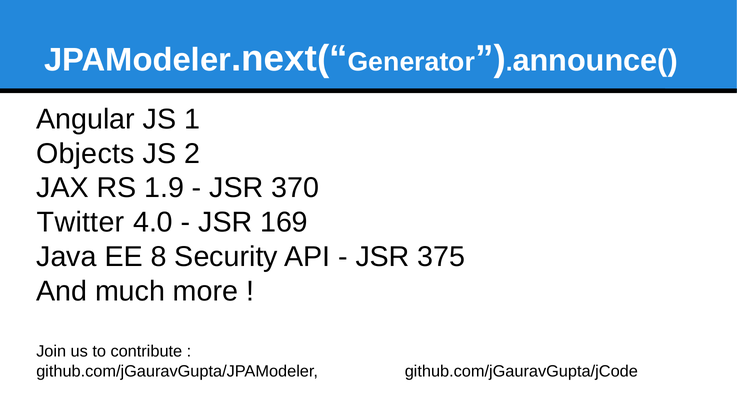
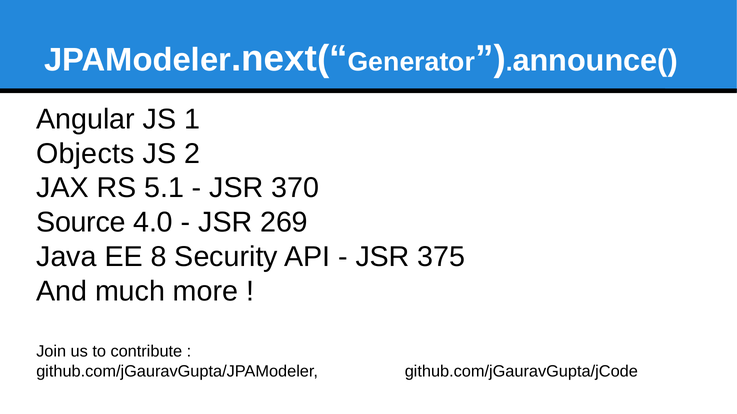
1.9: 1.9 -> 5.1
Twitter: Twitter -> Source
169: 169 -> 269
